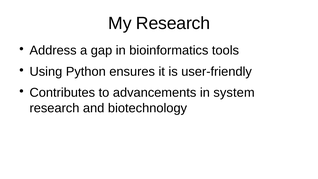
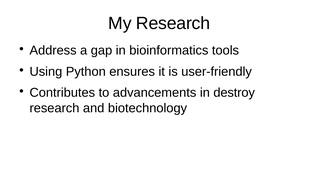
system: system -> destroy
